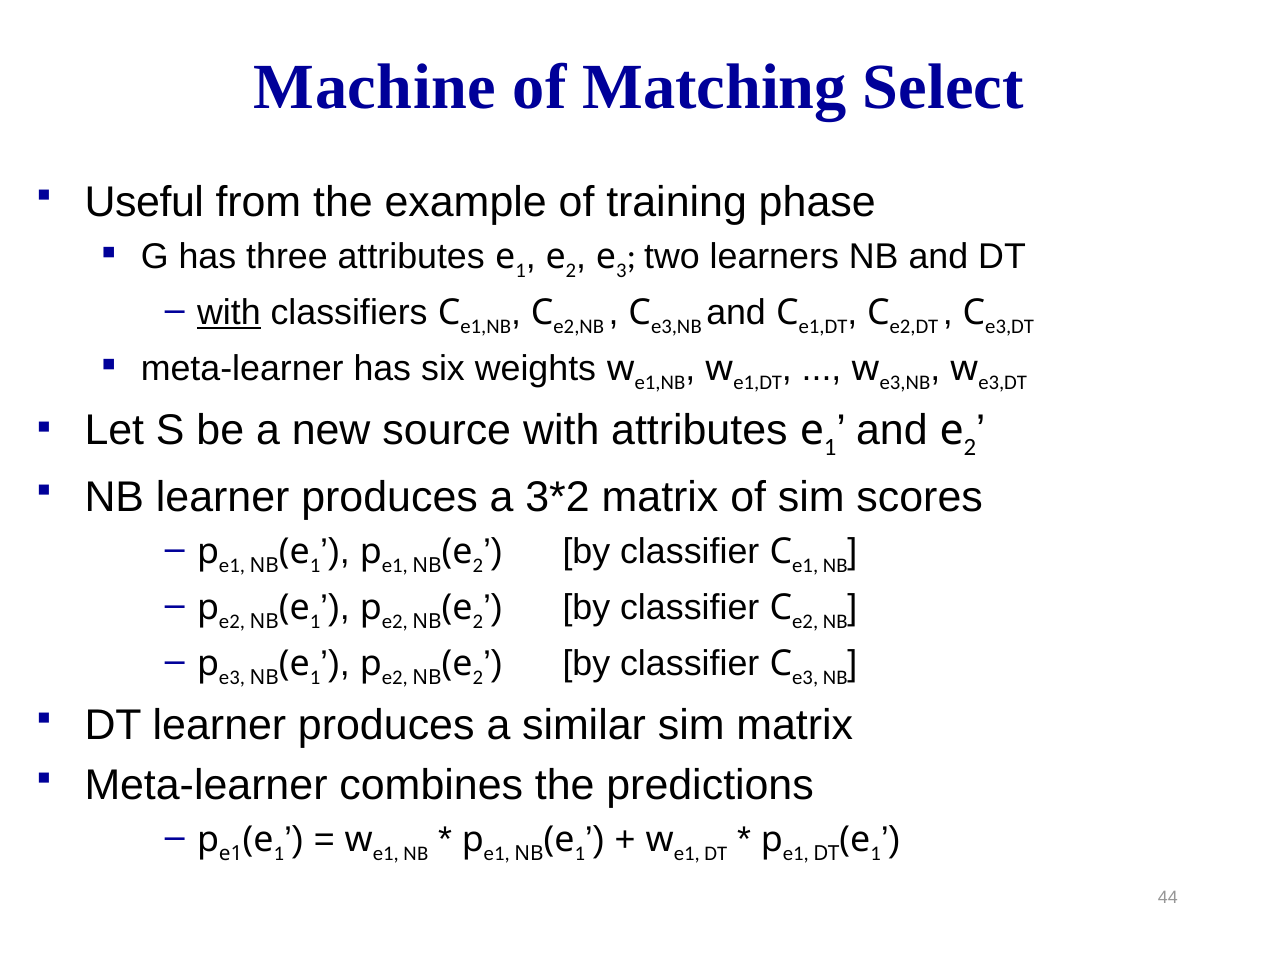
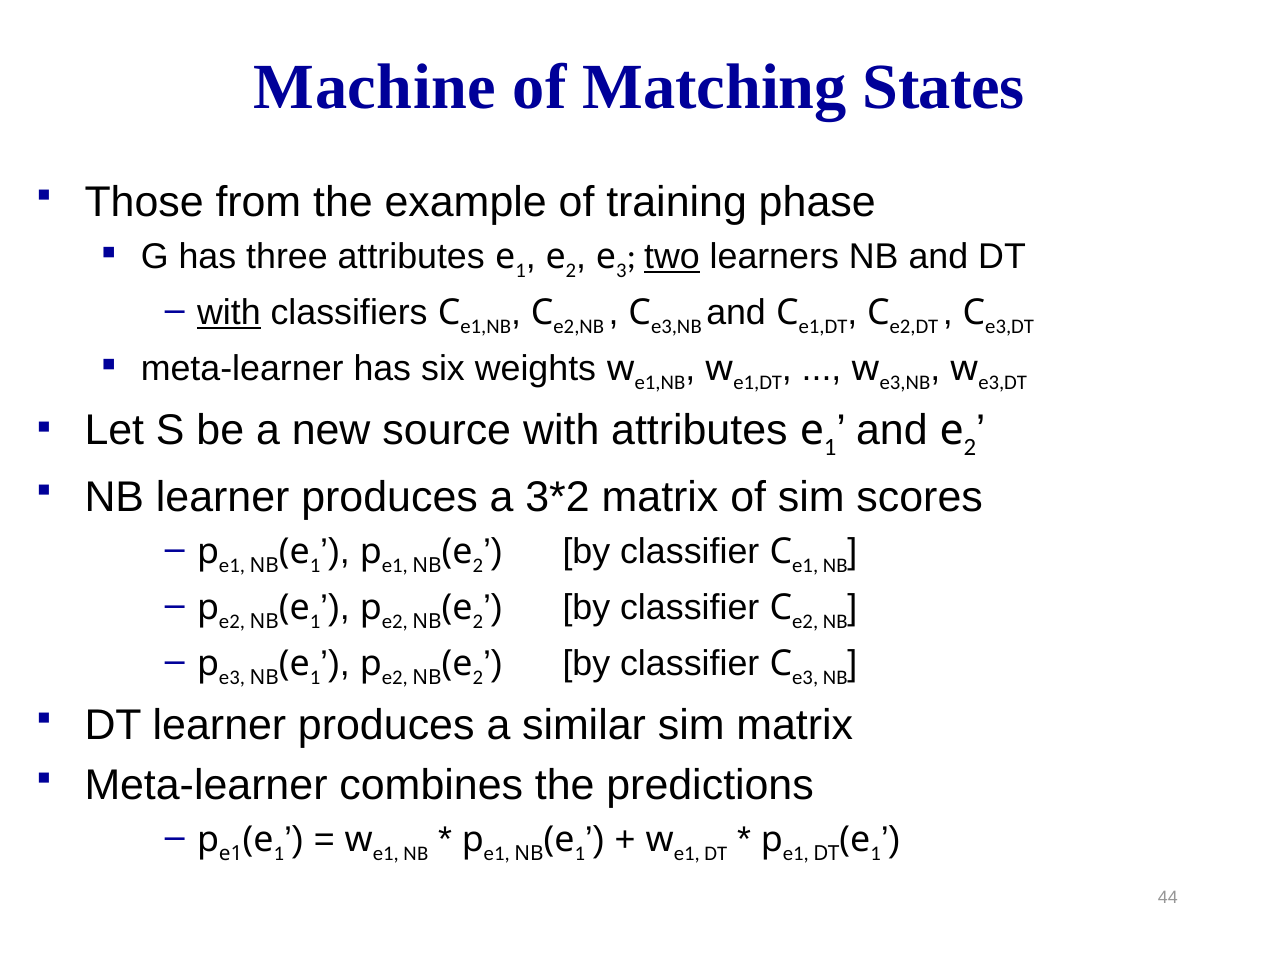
Select: Select -> States
Useful: Useful -> Those
two underline: none -> present
